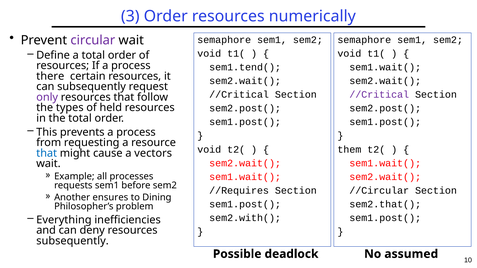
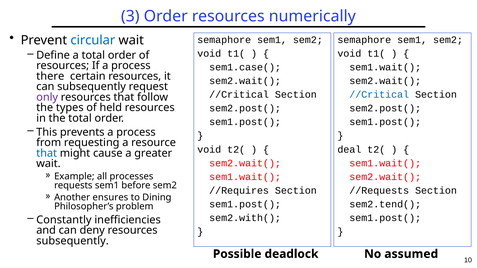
circular colour: purple -> blue
sem1.tend(: sem1.tend( -> sem1.case(
//Critical at (379, 95) colour: purple -> blue
them: them -> deal
vectors: vectors -> greater
//Circular: //Circular -> //Requests
sem2.that(: sem2.that( -> sem2.tend(
Everything: Everything -> Constantly
